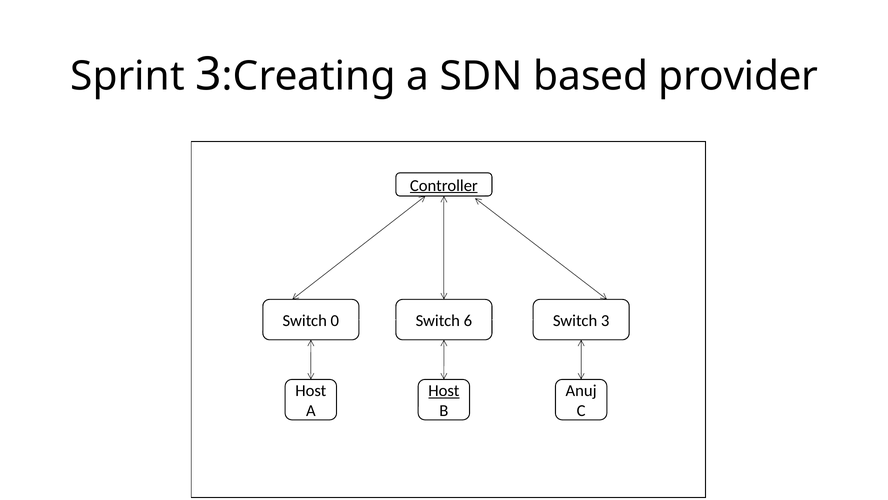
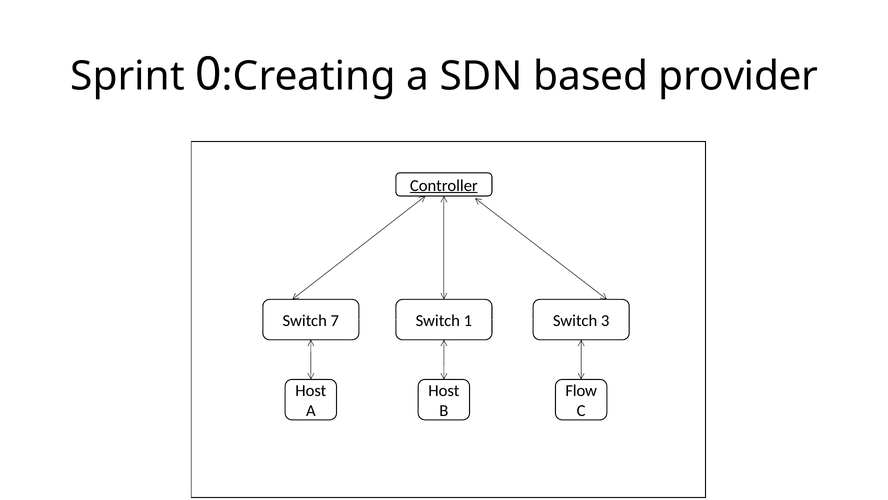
Sprint 3: 3 -> 0
0: 0 -> 7
6: 6 -> 1
Host at (444, 390) underline: present -> none
Anuj: Anuj -> Flow
